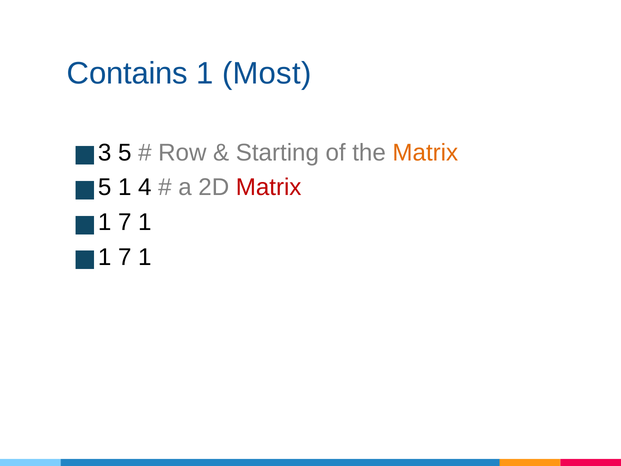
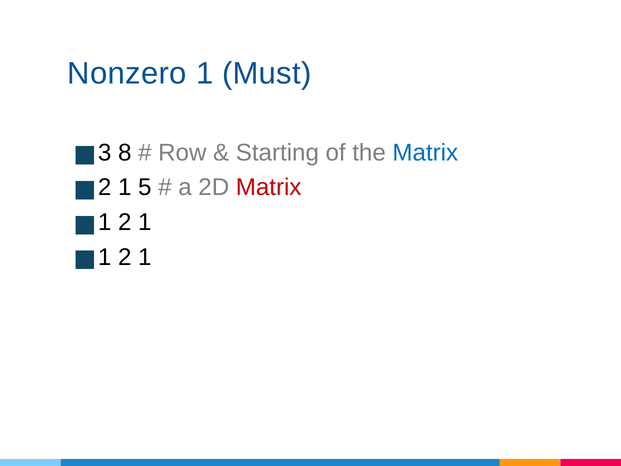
Contains: Contains -> Nonzero
Most: Most -> Must
3 5: 5 -> 8
Matrix at (425, 153) colour: orange -> blue
5 at (105, 187): 5 -> 2
4: 4 -> 5
7 at (125, 222): 7 -> 2
7 at (125, 257): 7 -> 2
